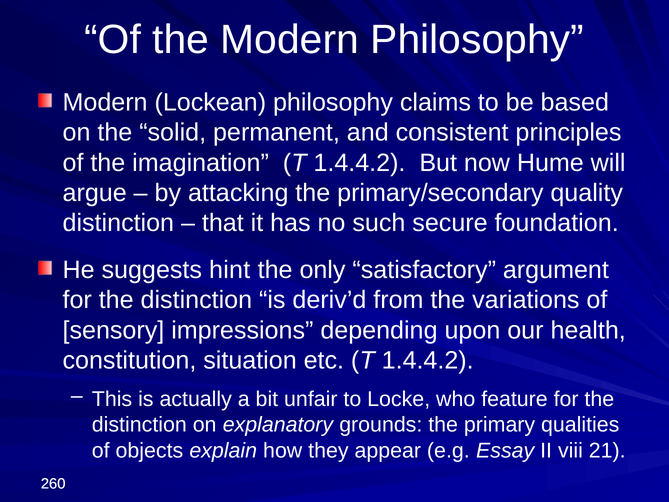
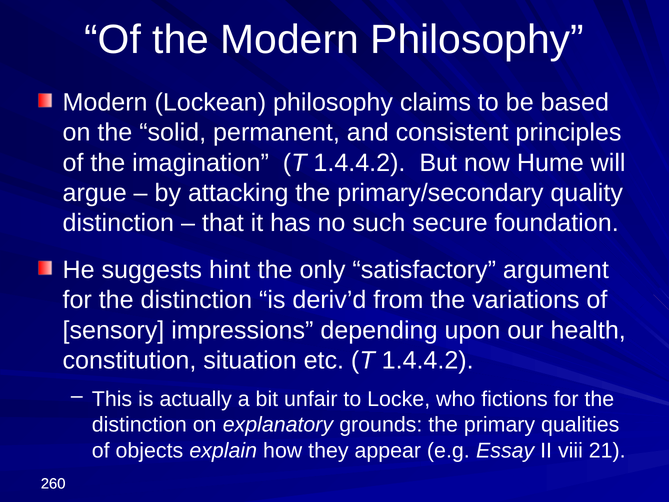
feature: feature -> fictions
